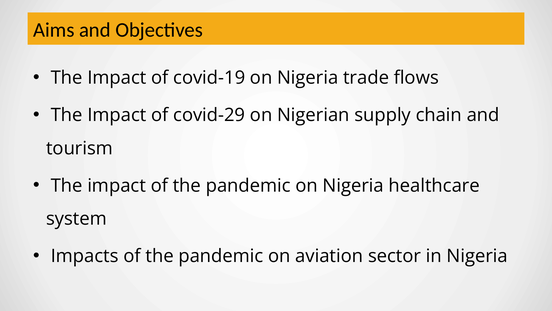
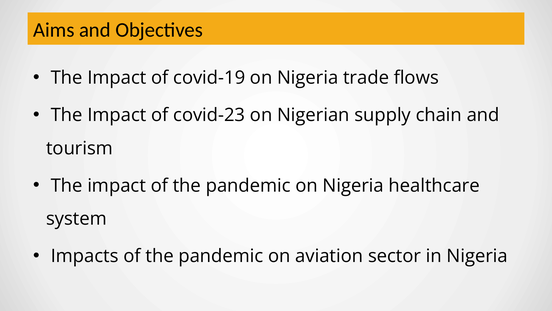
covid-29: covid-29 -> covid-23
